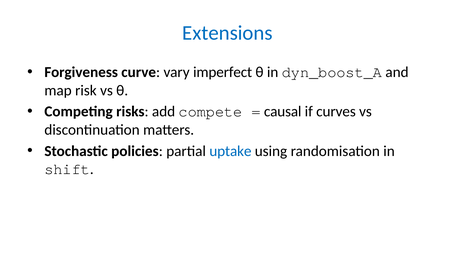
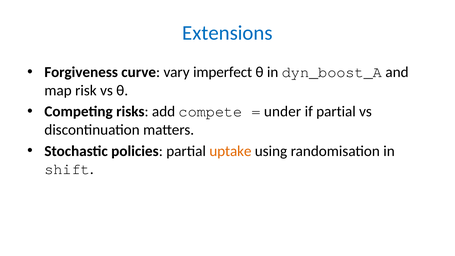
causal: causal -> under
if curves: curves -> partial
uptake colour: blue -> orange
